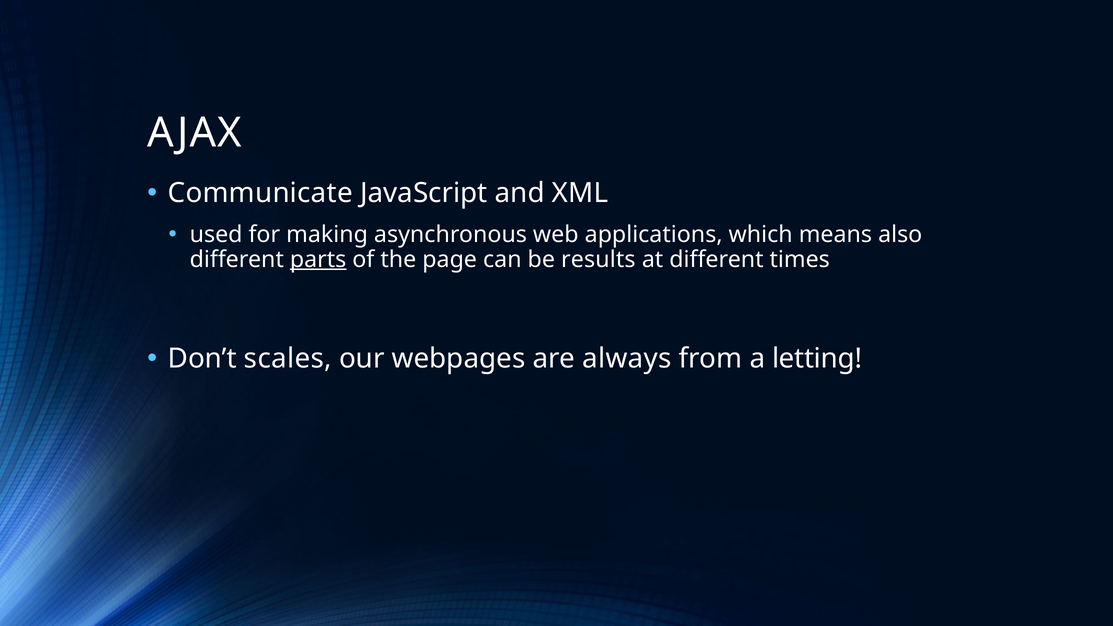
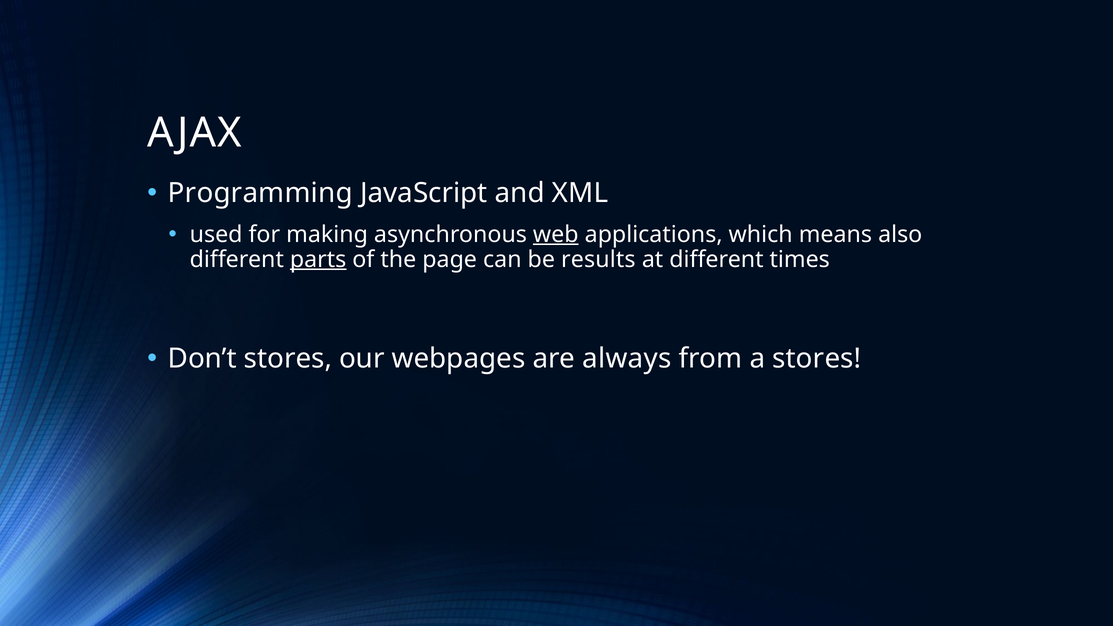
Communicate: Communicate -> Programming
web underline: none -> present
Don’t scales: scales -> stores
a letting: letting -> stores
